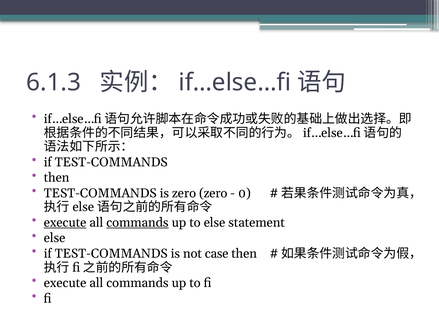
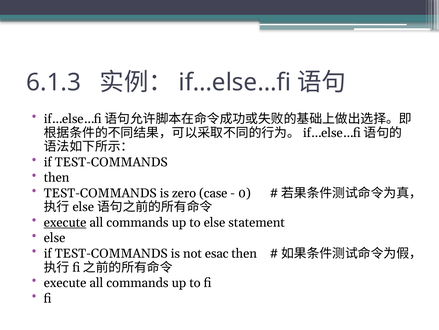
zero zero: zero -> case
commands at (137, 222) underline: present -> none
case: case -> esac
